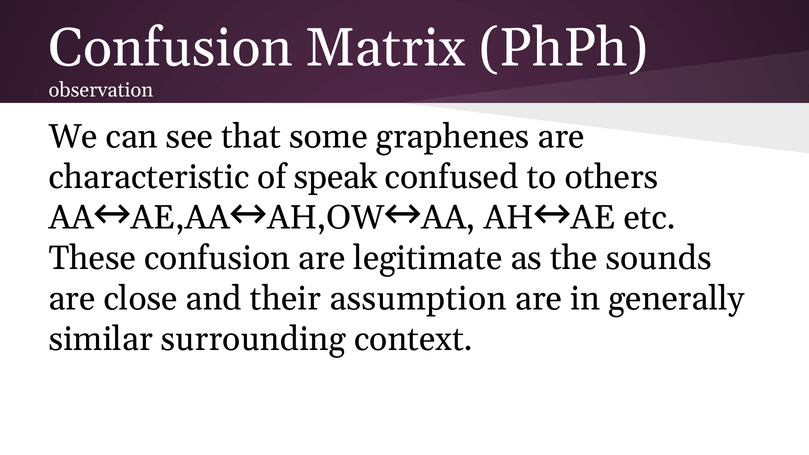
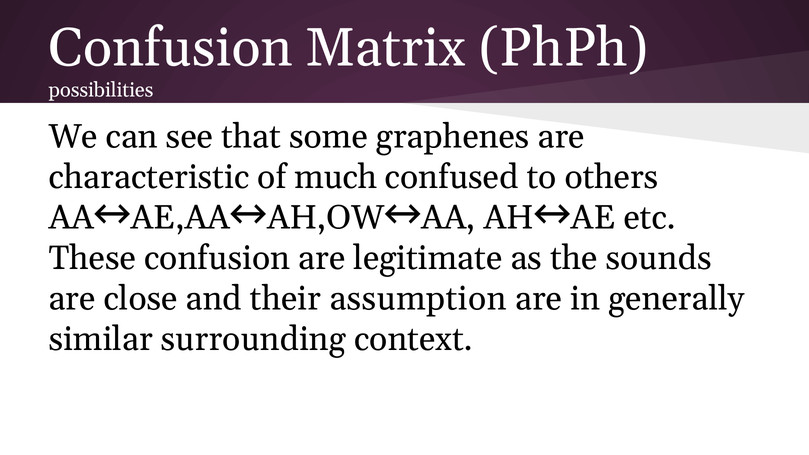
observation: observation -> possibilities
speak: speak -> much
